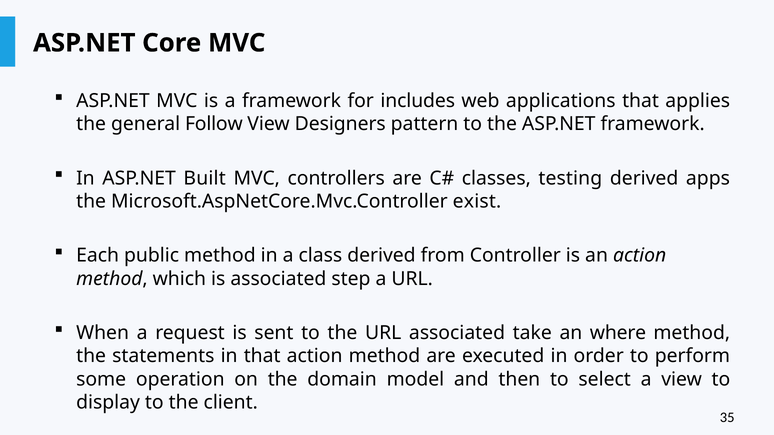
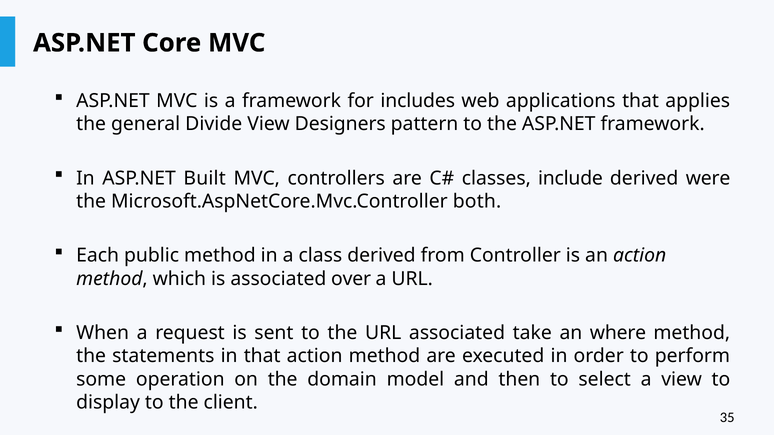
Follow: Follow -> Divide
testing: testing -> include
apps: apps -> were
exist: exist -> both
step: step -> over
